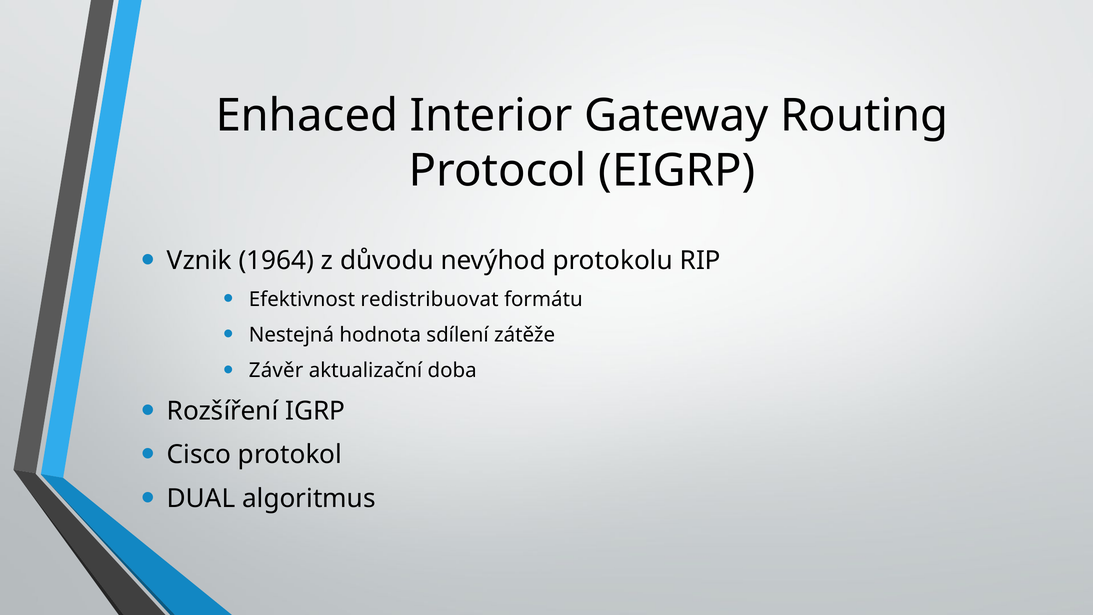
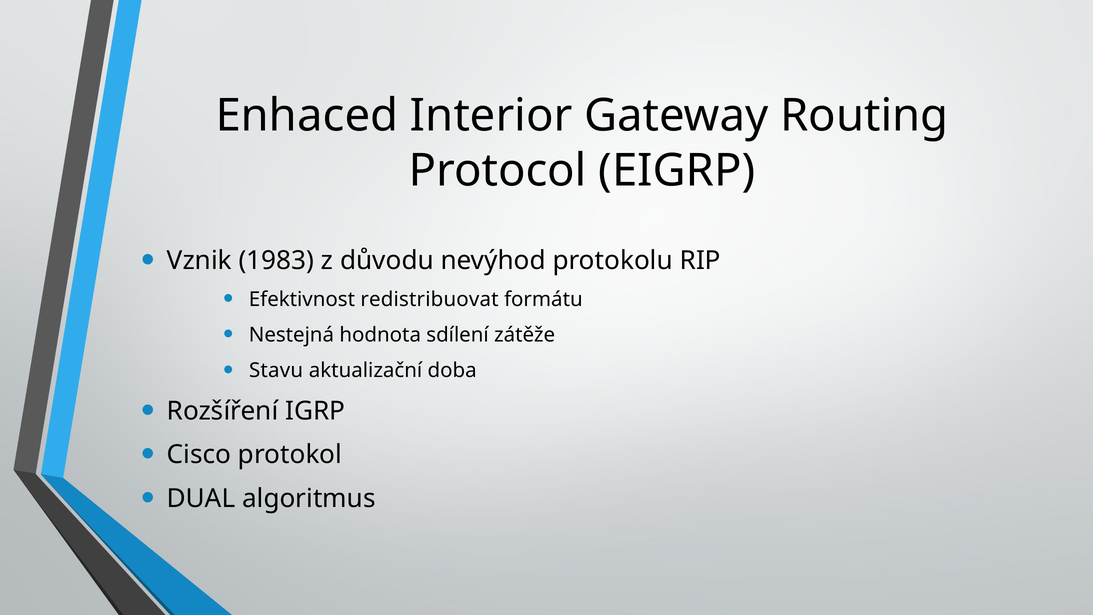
1964: 1964 -> 1983
Závěr: Závěr -> Stavu
